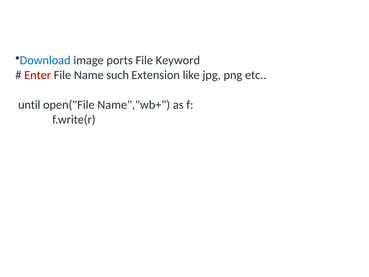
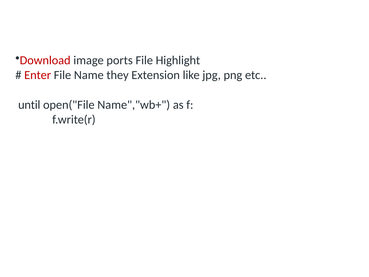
Download colour: blue -> red
Keyword: Keyword -> Highlight
such: such -> they
